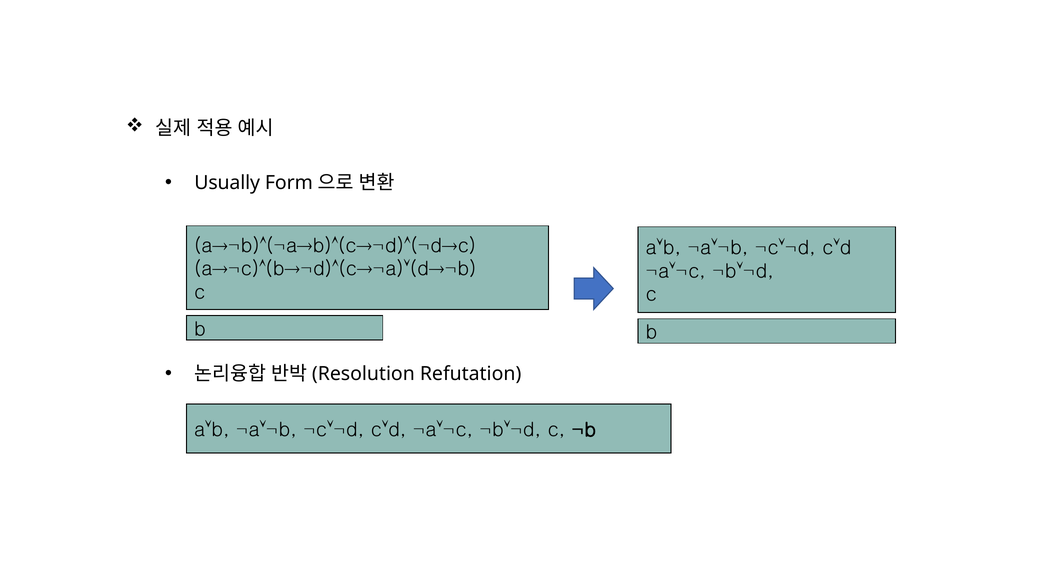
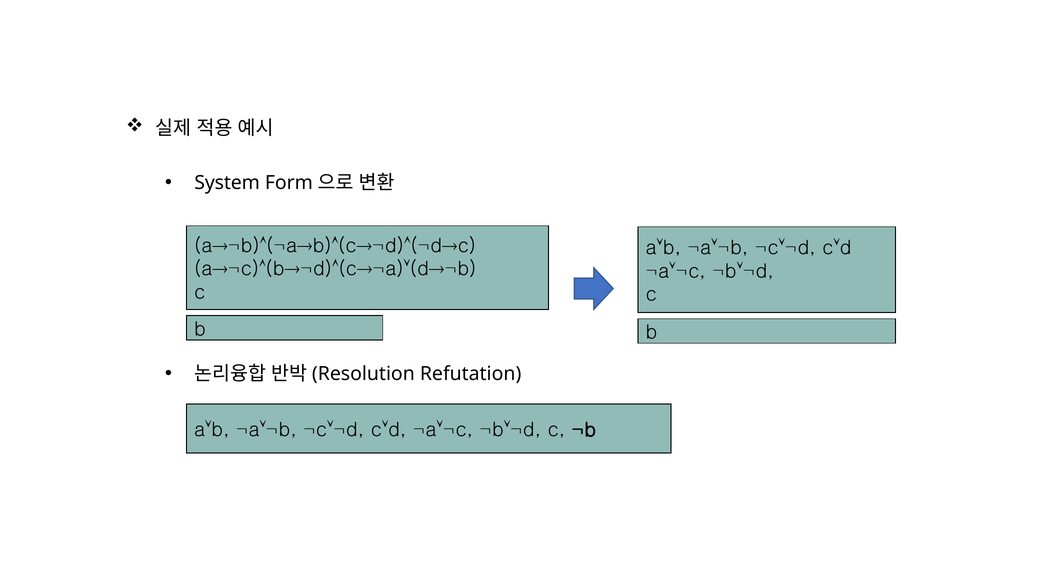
Usually: Usually -> System
